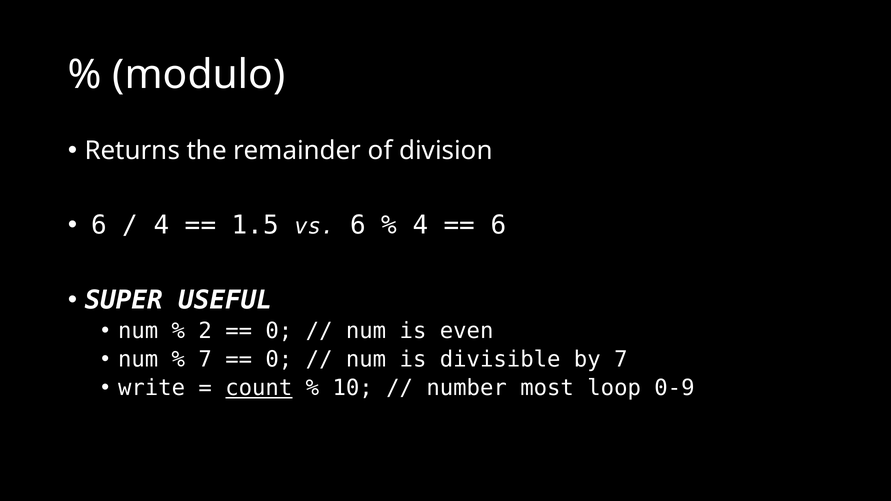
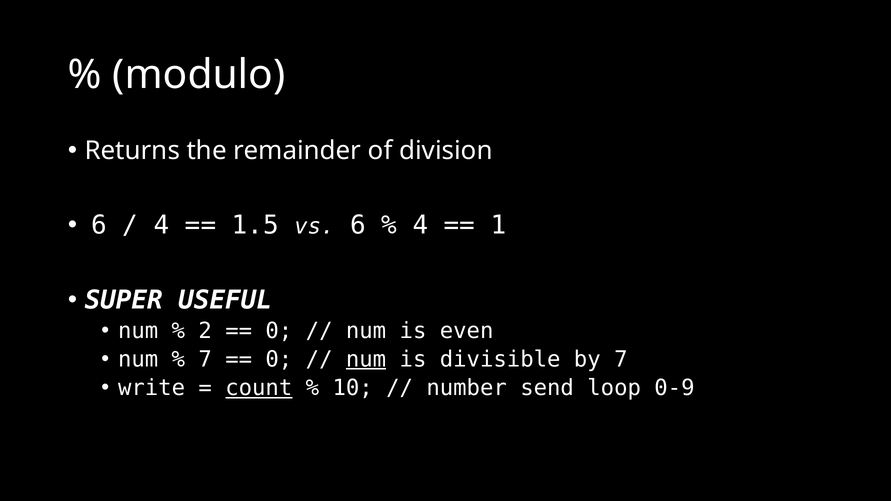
6 at (498, 225): 6 -> 1
num at (366, 359) underline: none -> present
most: most -> send
